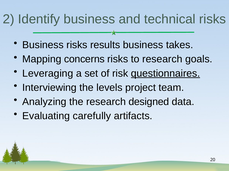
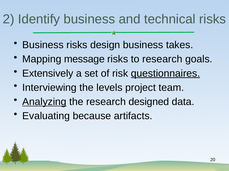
results: results -> design
concerns: concerns -> message
Leveraging: Leveraging -> Extensively
Analyzing underline: none -> present
carefully: carefully -> because
